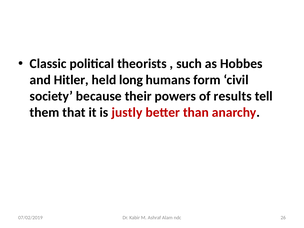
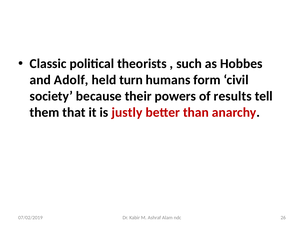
Hitler: Hitler -> Adolf
long: long -> turn
